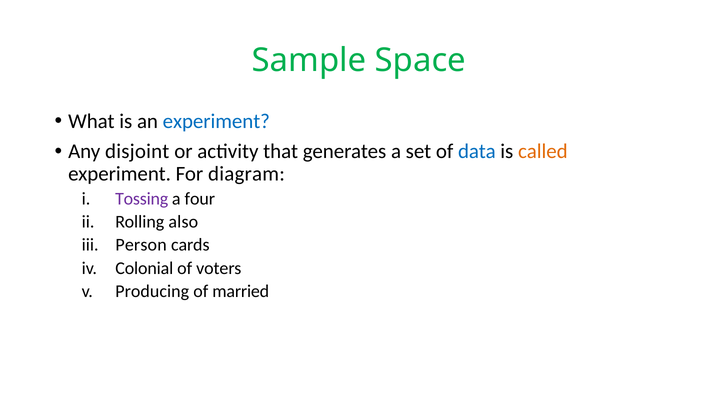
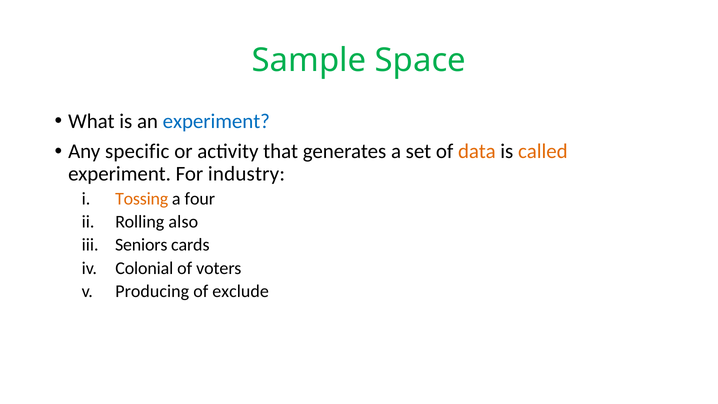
disjoint: disjoint -> specific
data colour: blue -> orange
diagram: diagram -> industry
Tossing colour: purple -> orange
Person: Person -> Seniors
married: married -> exclude
